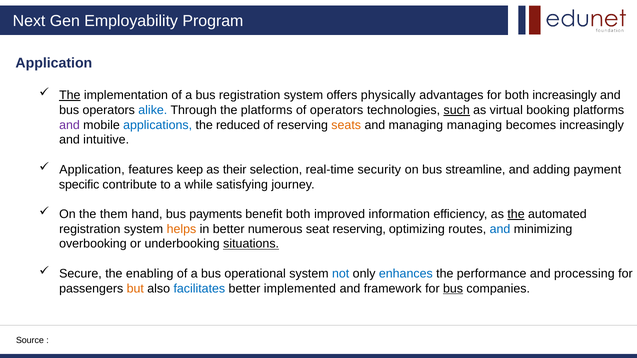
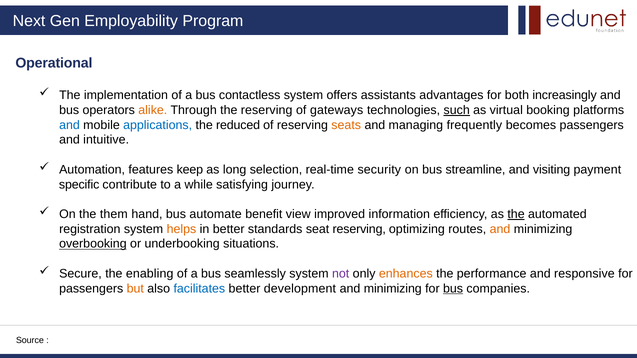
Application at (54, 63): Application -> Operational
The at (70, 95) underline: present -> none
bus registration: registration -> contactless
physically: physically -> assistants
alike colour: blue -> orange
the platforms: platforms -> reserving
of operators: operators -> gateways
and at (69, 125) colour: purple -> blue
managing managing: managing -> frequently
becomes increasingly: increasingly -> passengers
Application at (92, 170): Application -> Automation
their: their -> long
adding: adding -> visiting
payments: payments -> automate
benefit both: both -> view
numerous: numerous -> standards
and at (500, 229) colour: blue -> orange
overbooking underline: none -> present
situations underline: present -> none
operational: operational -> seamlessly
not colour: blue -> purple
enhances colour: blue -> orange
processing: processing -> responsive
implemented: implemented -> development
framework at (393, 289): framework -> minimizing
